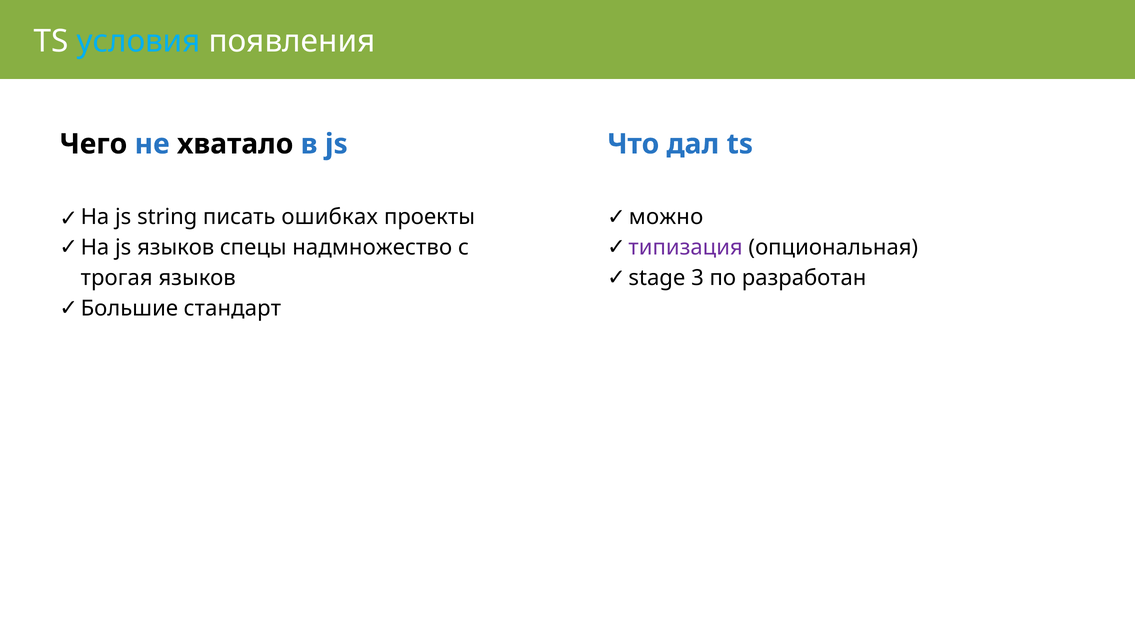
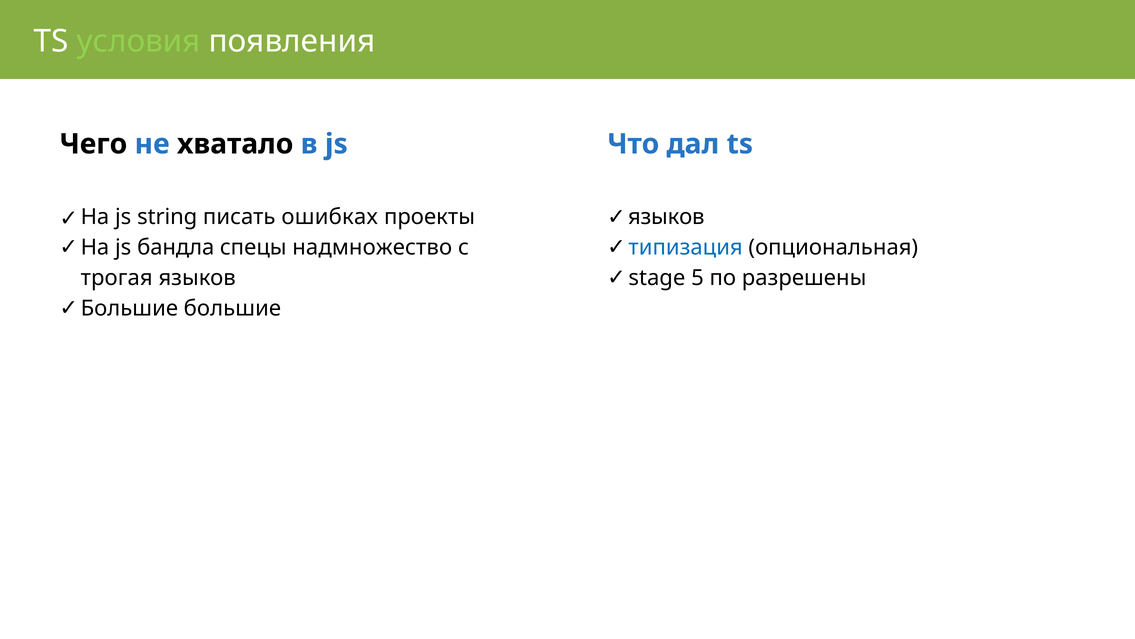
условия colour: light blue -> light green
можно at (666, 217): можно -> языков
js языков: языков -> бандла
типизация colour: purple -> blue
3: 3 -> 5
разработан: разработан -> разрешены
Большие стандарт: стандарт -> большие
